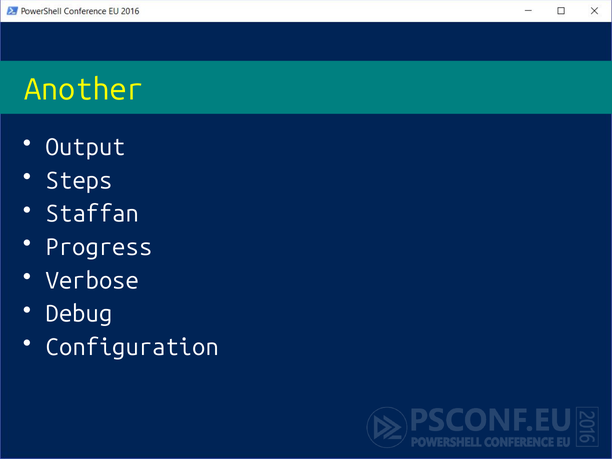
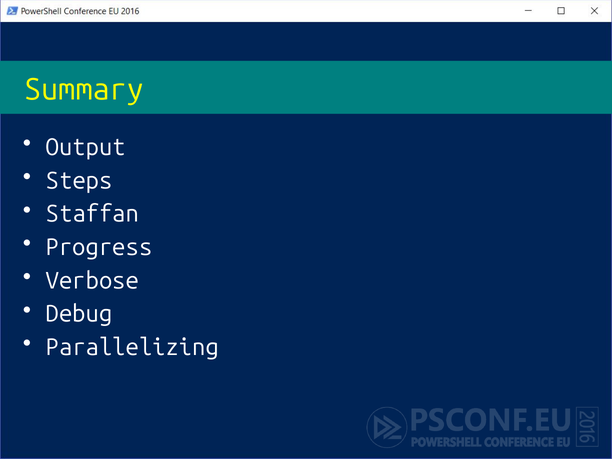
Another: Another -> Summary
Configuration: Configuration -> Parallelizing
